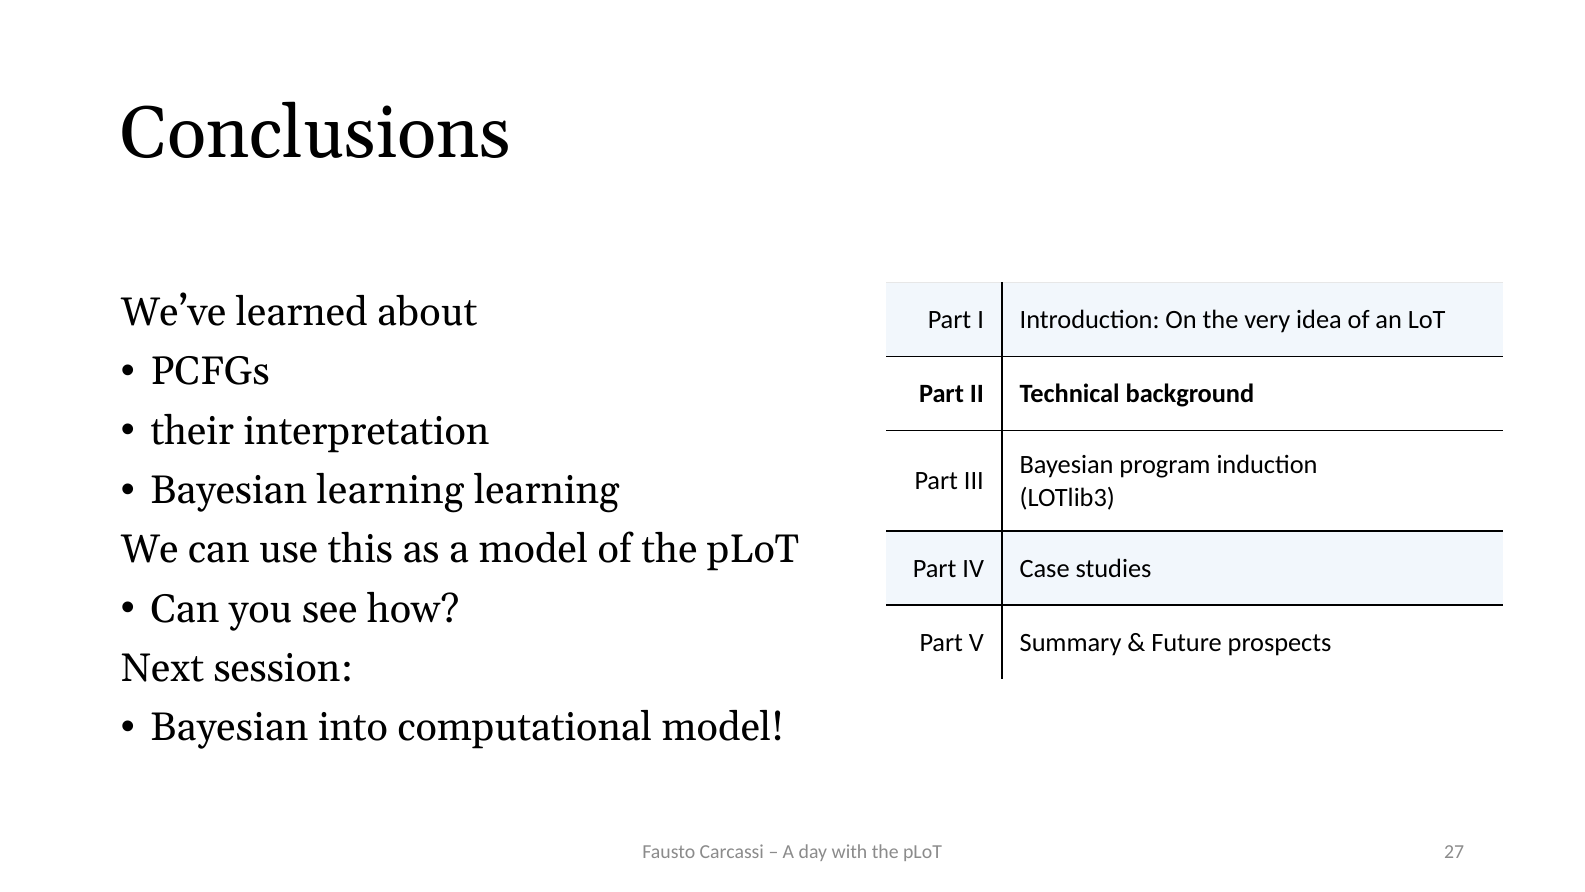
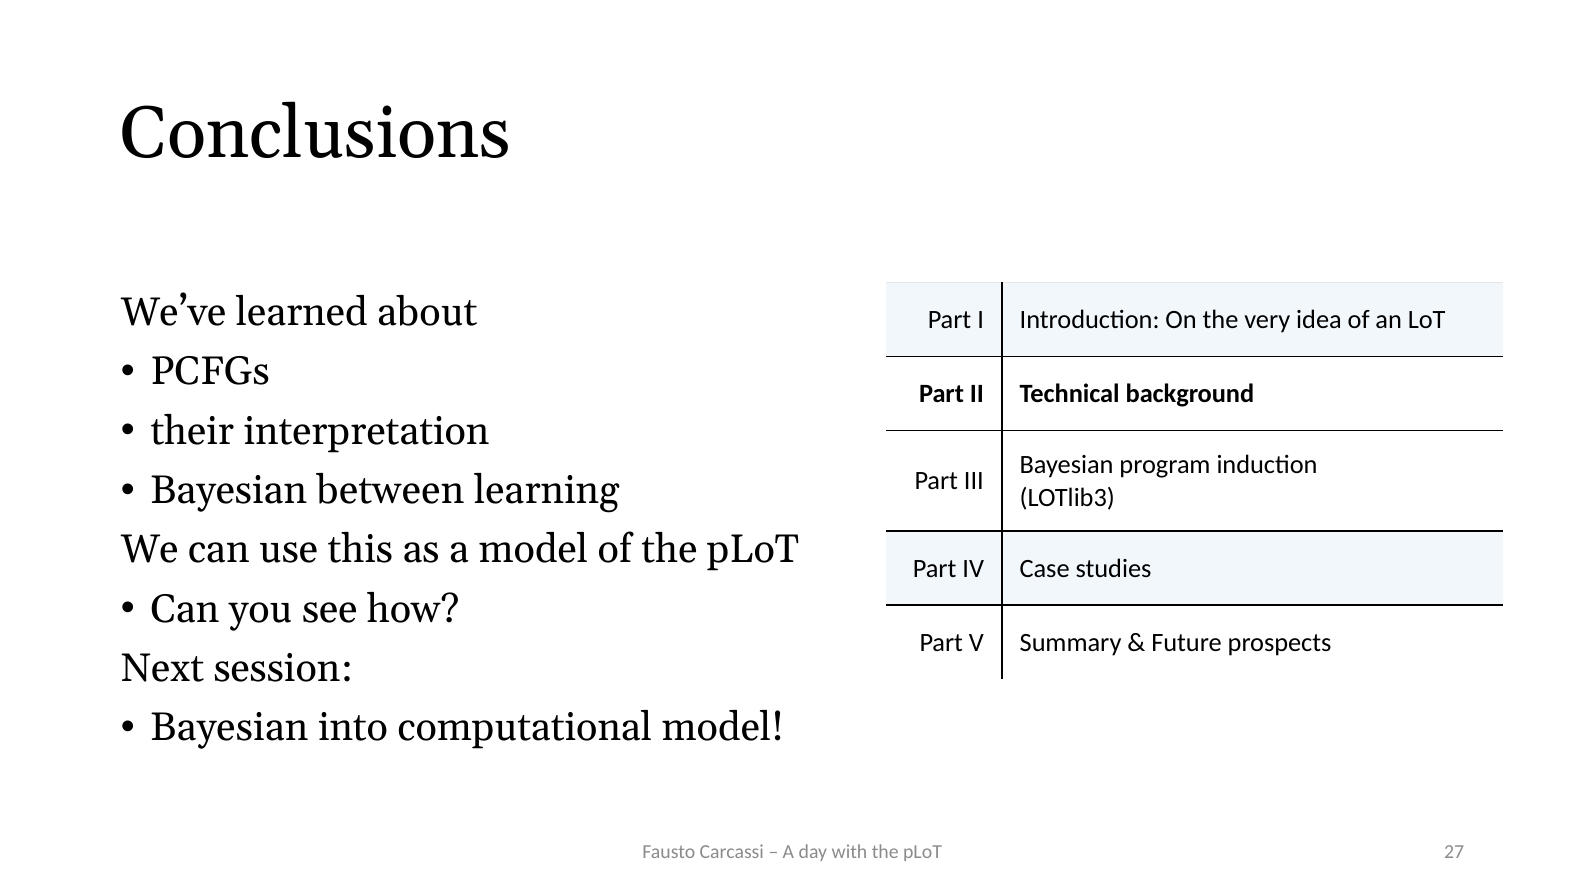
Bayesian learning: learning -> between
